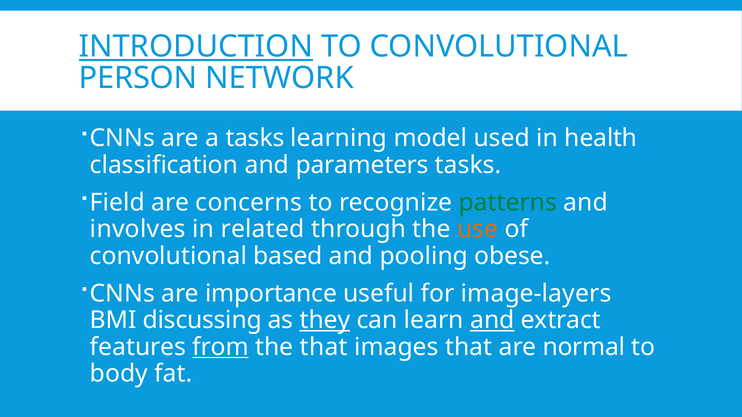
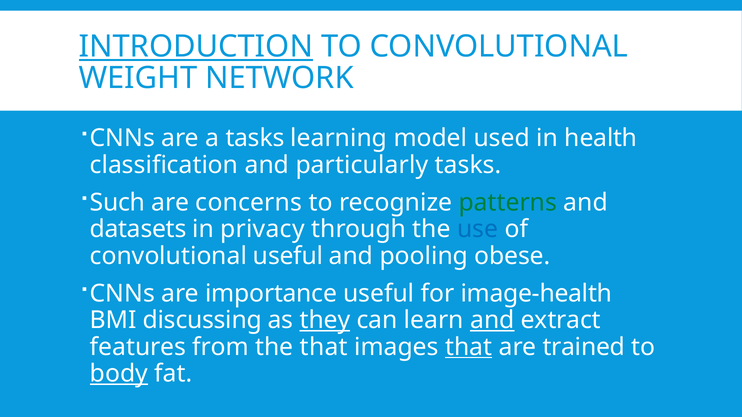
PERSON: PERSON -> WEIGHT
parameters: parameters -> particularly
Field: Field -> Such
involves: involves -> datasets
related: related -> privacy
use colour: orange -> blue
convolutional based: based -> useful
image-layers: image-layers -> image-health
from underline: present -> none
that at (469, 347) underline: none -> present
normal: normal -> trained
body underline: none -> present
